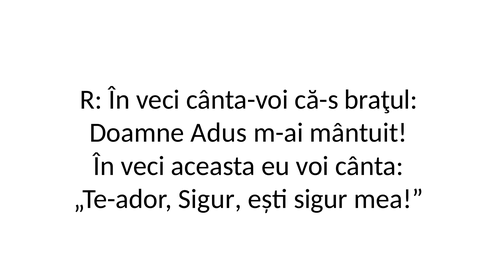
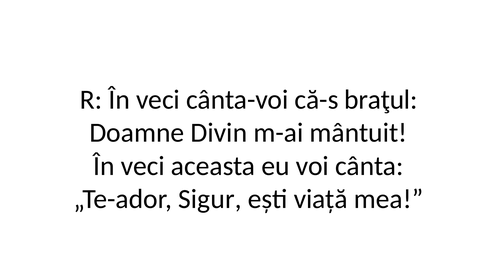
Adus: Adus -> Divin
ești sigur: sigur -> viață
